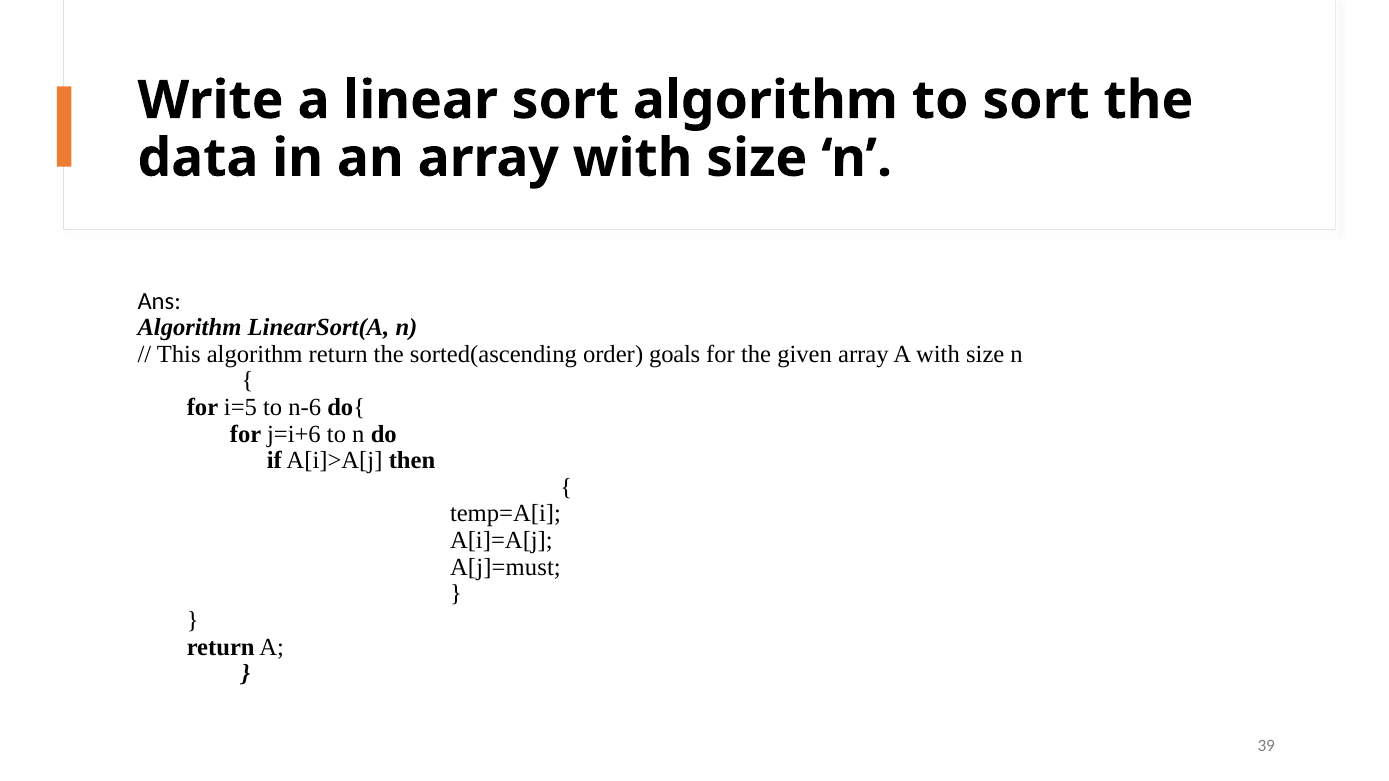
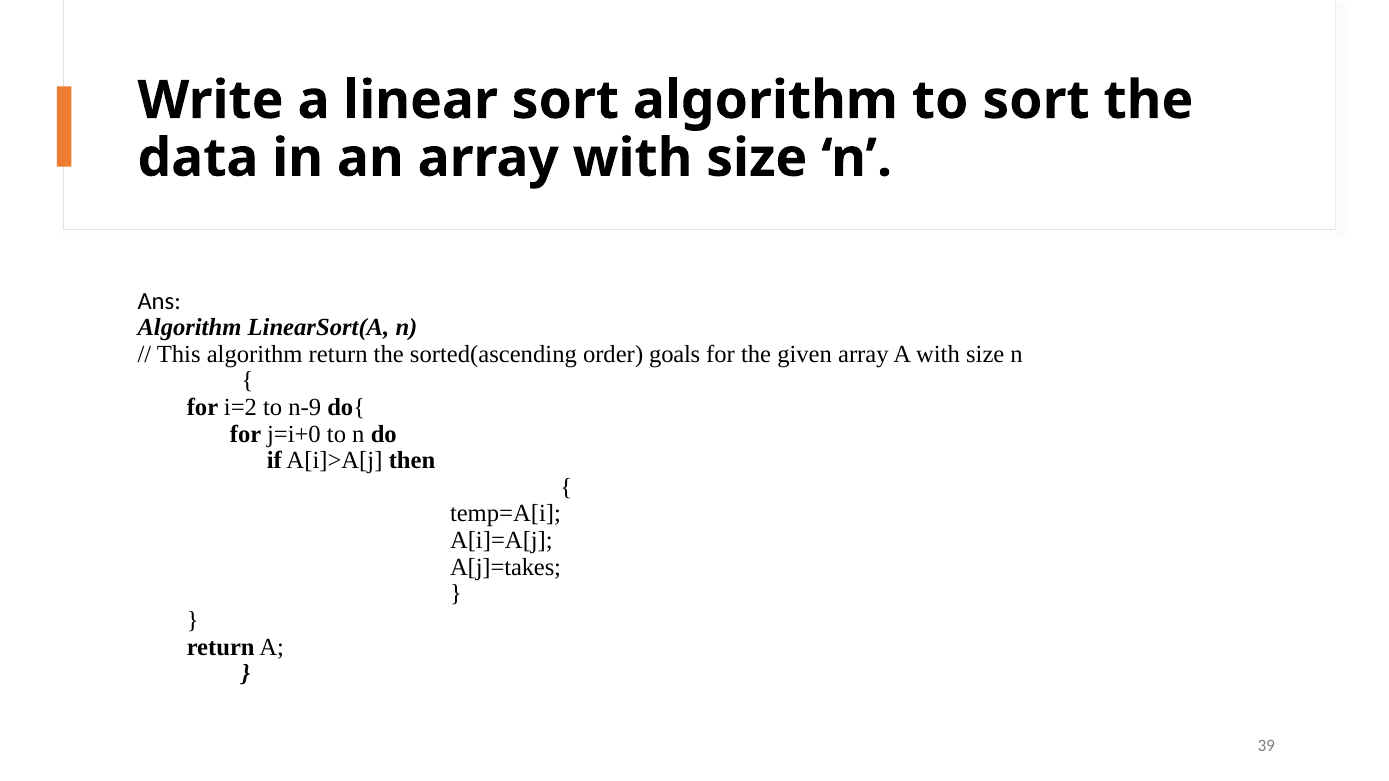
i=5: i=5 -> i=2
n-6: n-6 -> n-9
j=i+6: j=i+6 -> j=i+0
A[j]=must: A[j]=must -> A[j]=takes
